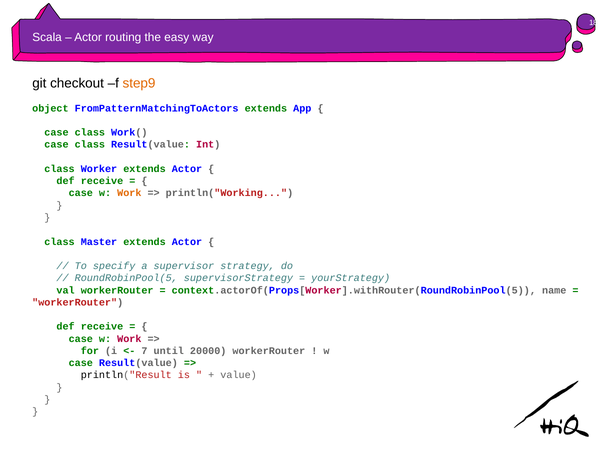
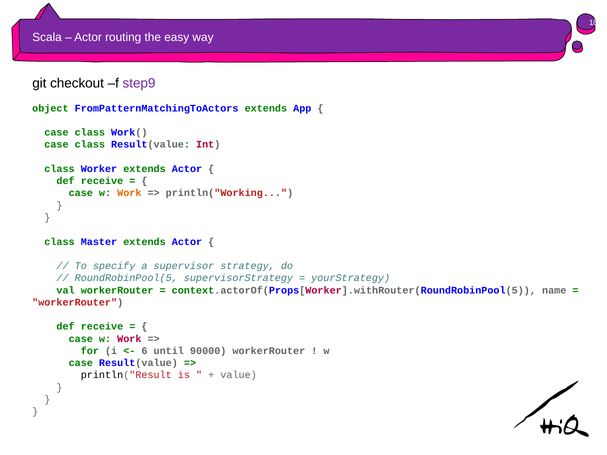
step9 colour: orange -> purple
7: 7 -> 6
20000: 20000 -> 90000
